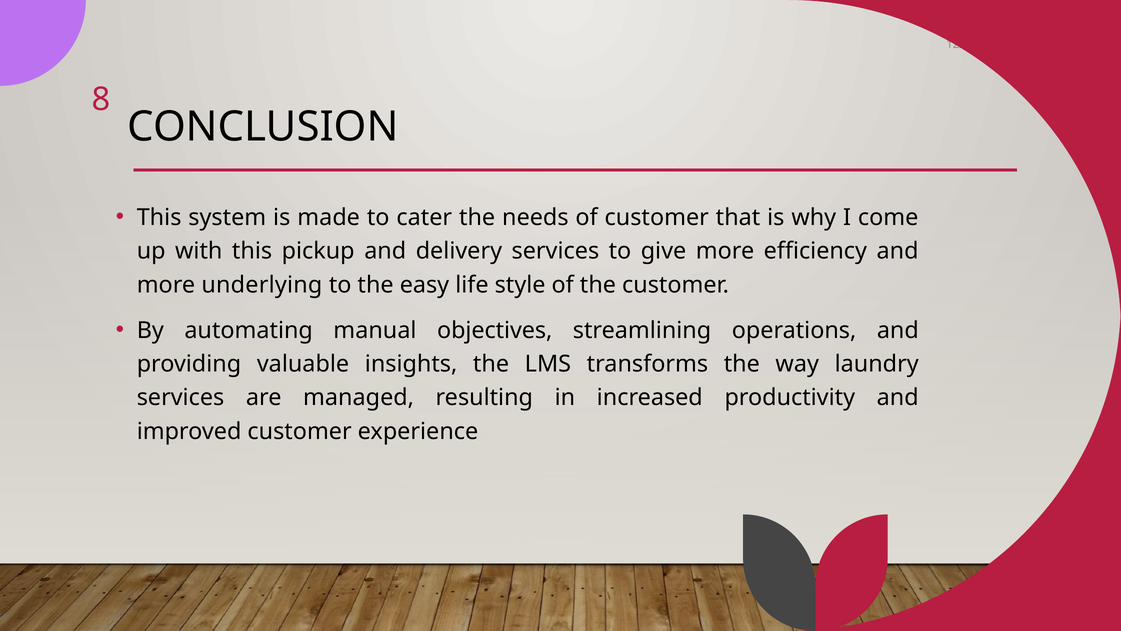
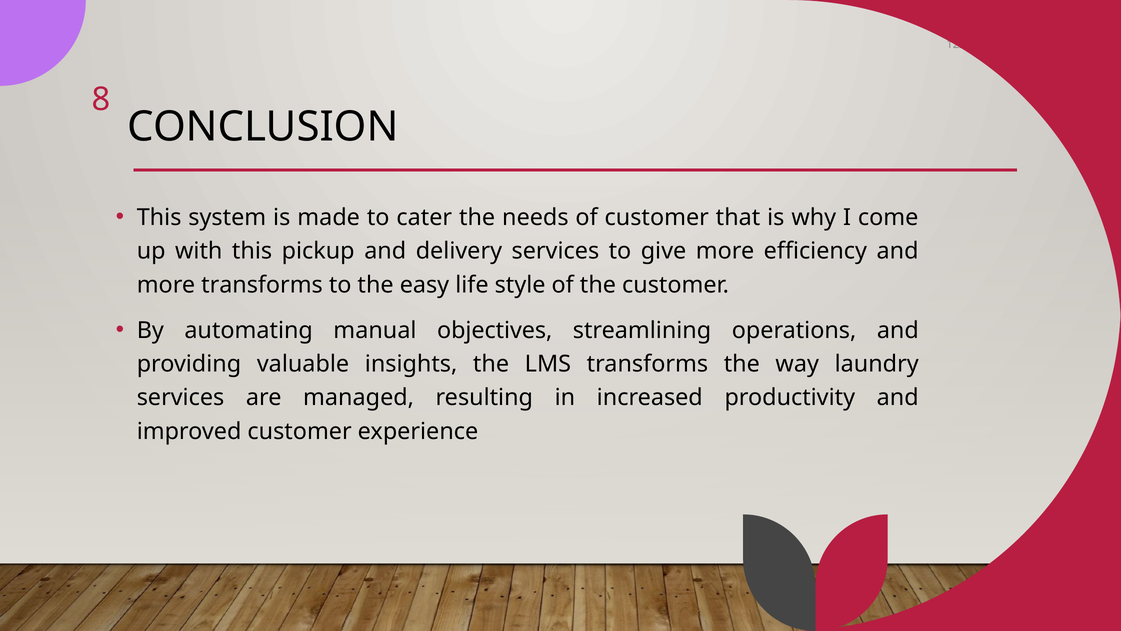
more underlying: underlying -> transforms
